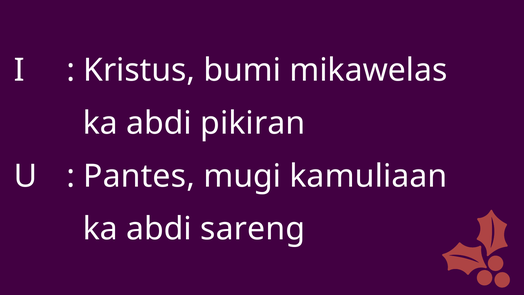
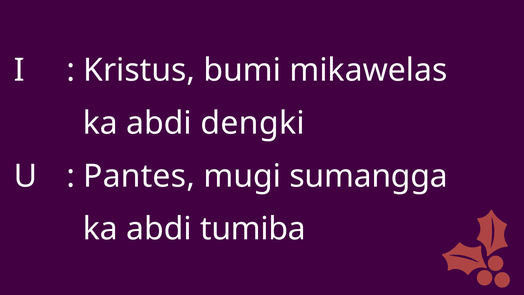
pikiran: pikiran -> dengki
kamuliaan: kamuliaan -> sumangga
sareng: sareng -> tumiba
